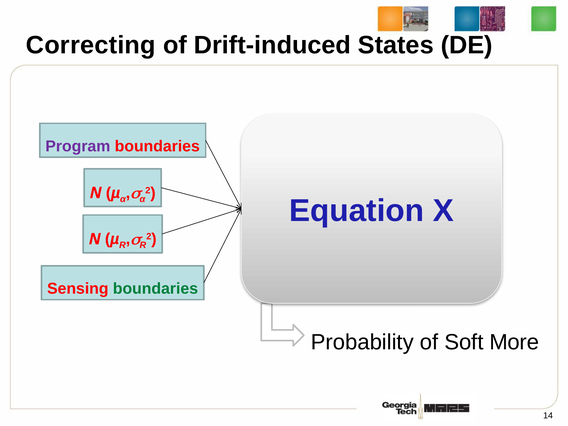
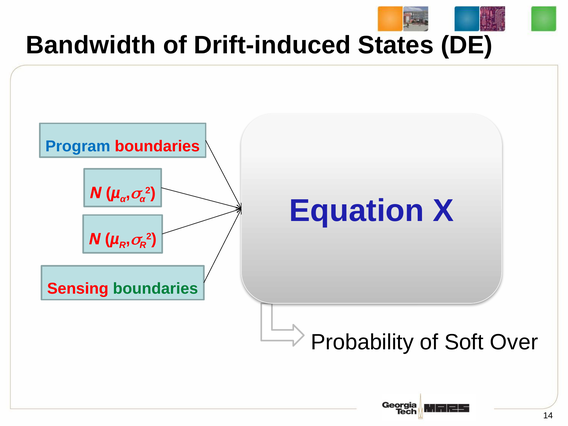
Correcting: Correcting -> Bandwidth
Program colour: purple -> blue
More: More -> Over
